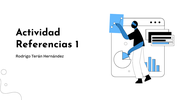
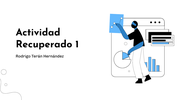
Referencias: Referencias -> Recuperado
